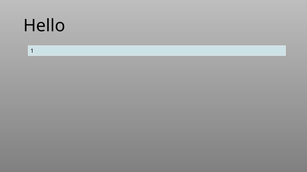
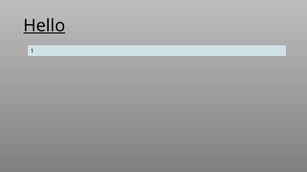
Hello underline: none -> present
